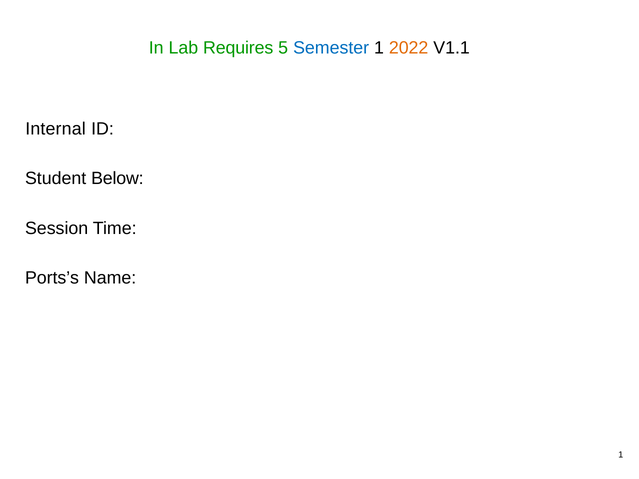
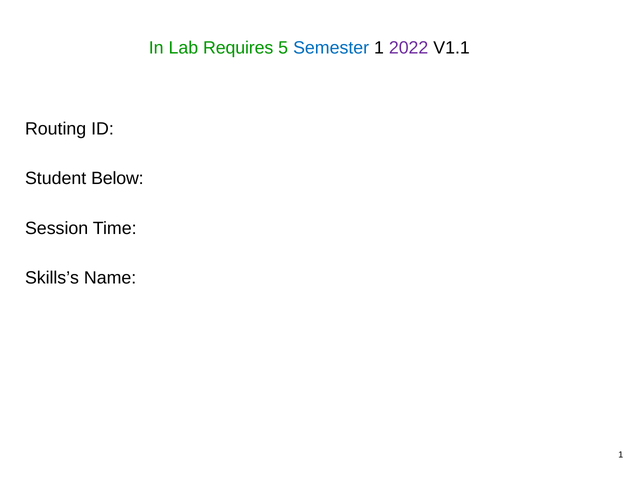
2022 colour: orange -> purple
Internal: Internal -> Routing
Ports’s: Ports’s -> Skills’s
